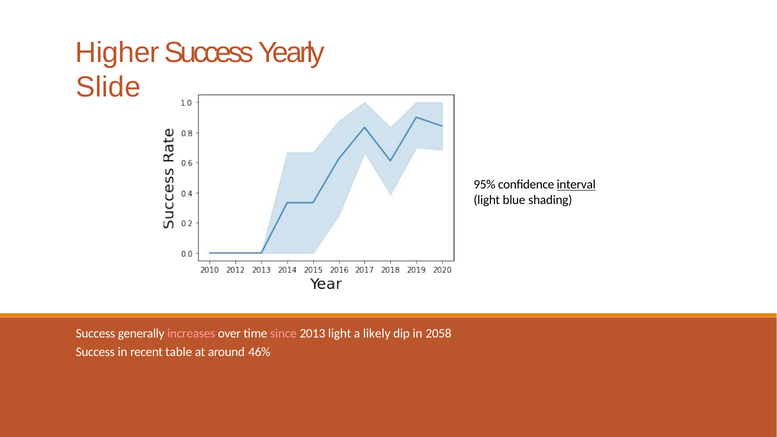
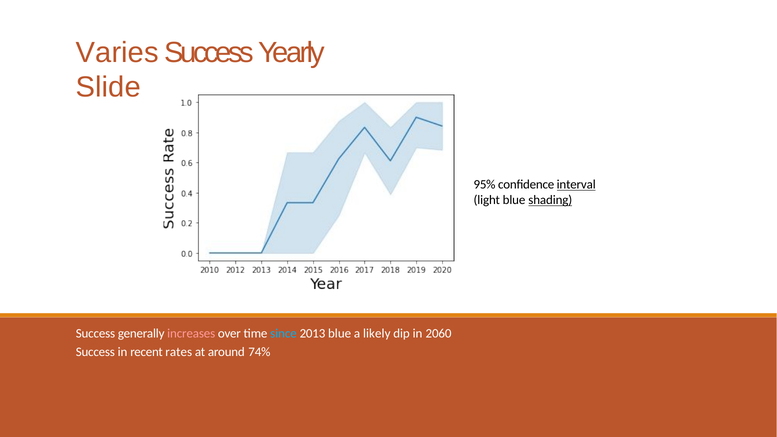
Higher: Higher -> Varies
shading underline: none -> present
since colour: pink -> light blue
2013 light: light -> blue
2058: 2058 -> 2060
table: table -> rates
46%: 46% -> 74%
